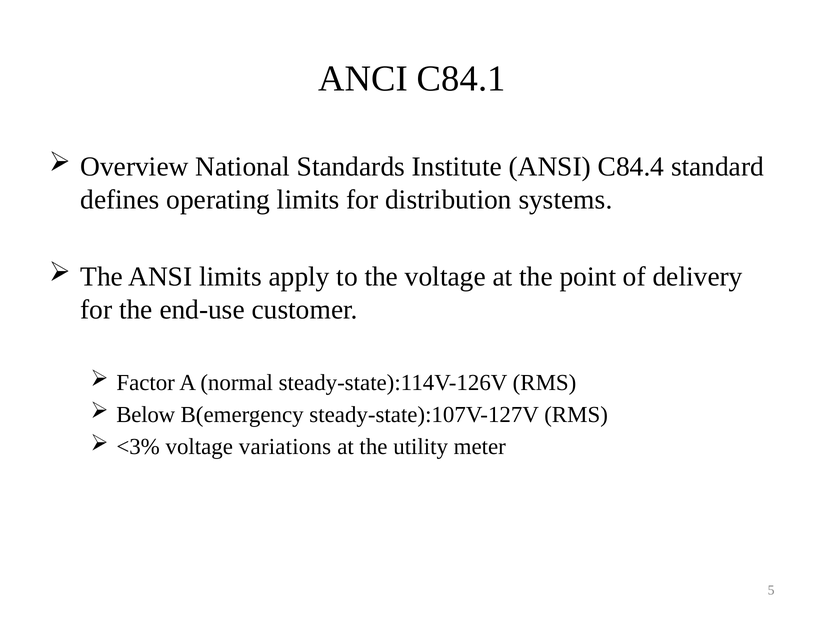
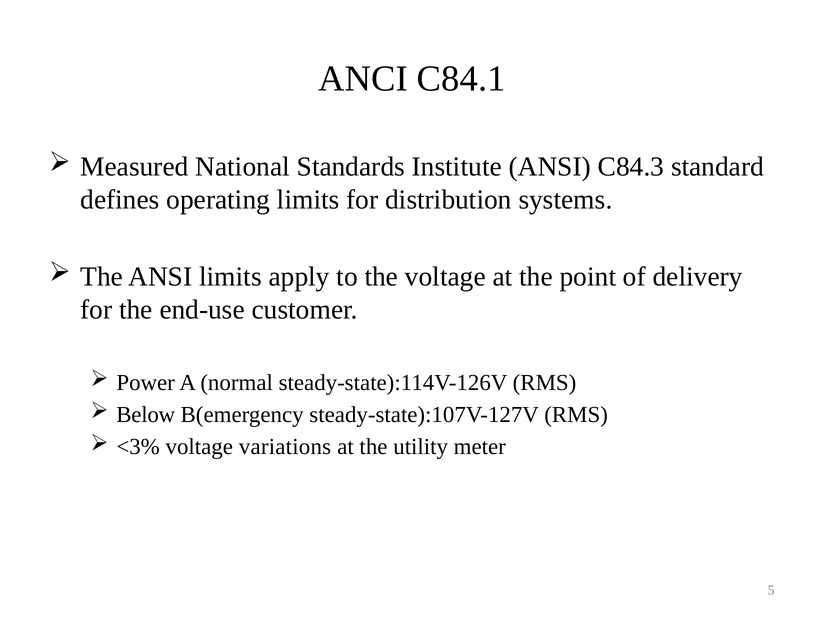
Overview: Overview -> Measured
C84.4: C84.4 -> C84.3
Factor: Factor -> Power
